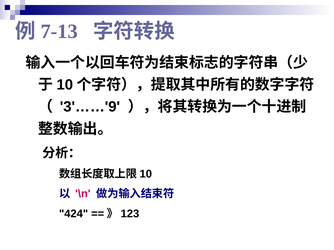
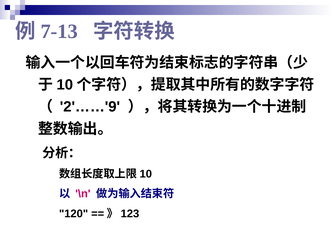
3'……'9: 3'……'9 -> 2'……'9
424: 424 -> 120
